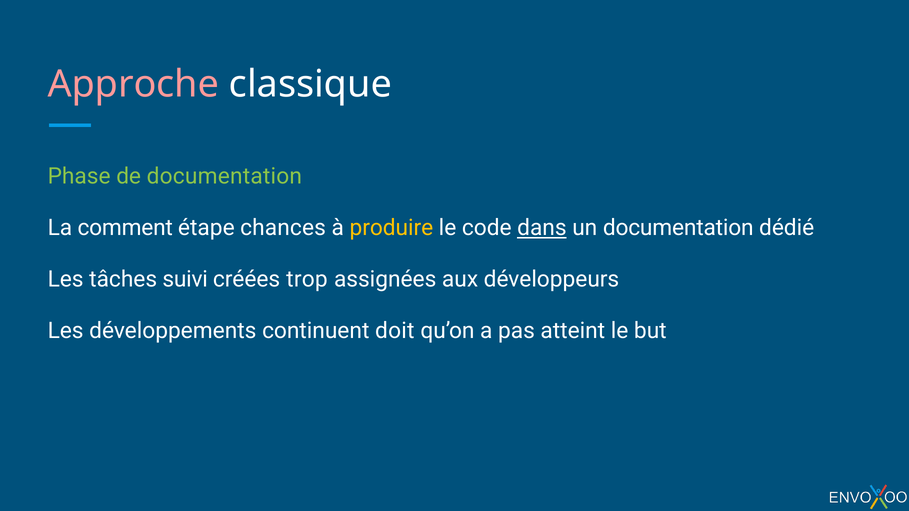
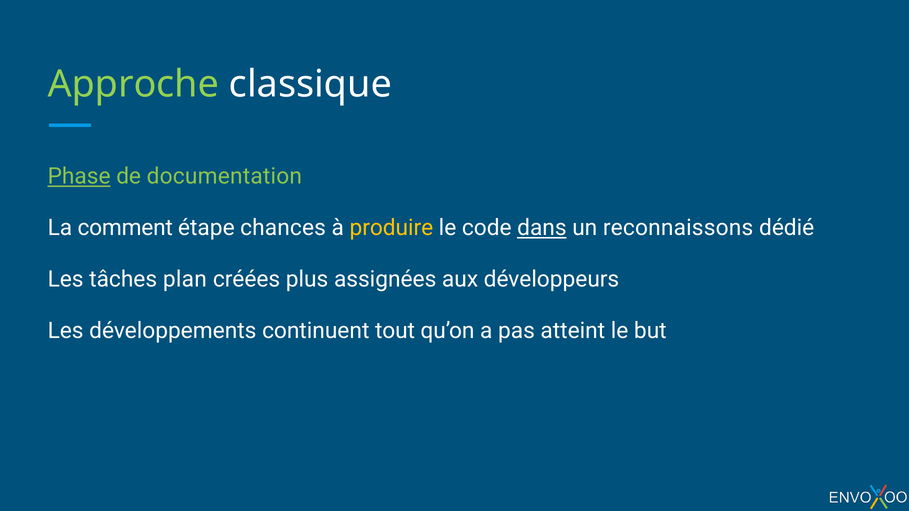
Approche colour: pink -> light green
Phase underline: none -> present
un documentation: documentation -> reconnaissons
suivi: suivi -> plan
trop: trop -> plus
doit: doit -> tout
